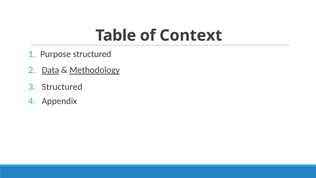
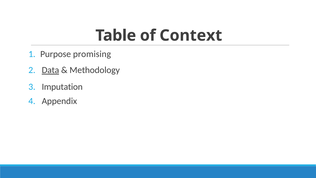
Purpose structured: structured -> promising
Methodology underline: present -> none
Structured at (62, 87): Structured -> Imputation
